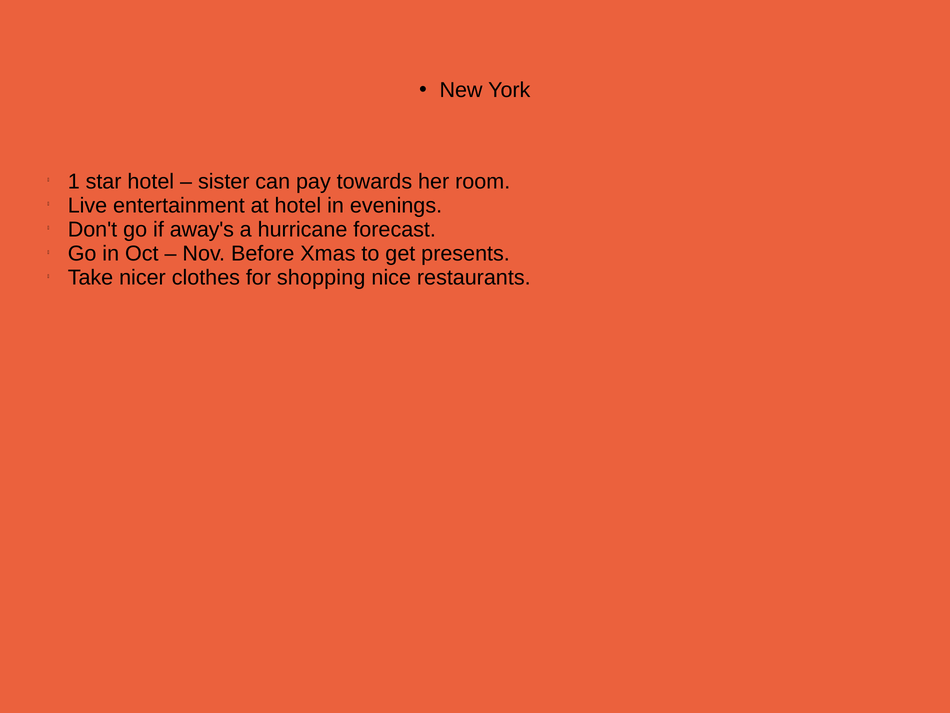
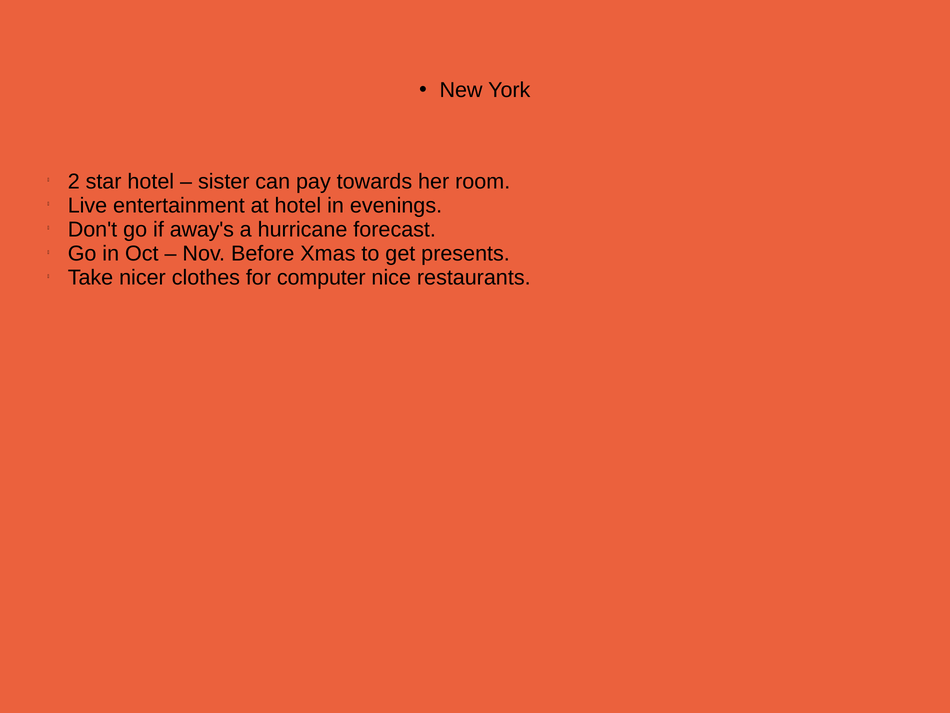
1: 1 -> 2
shopping: shopping -> computer
